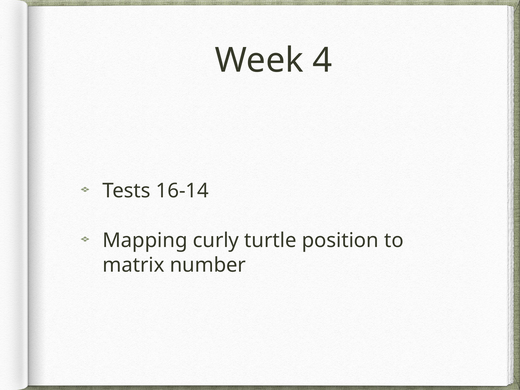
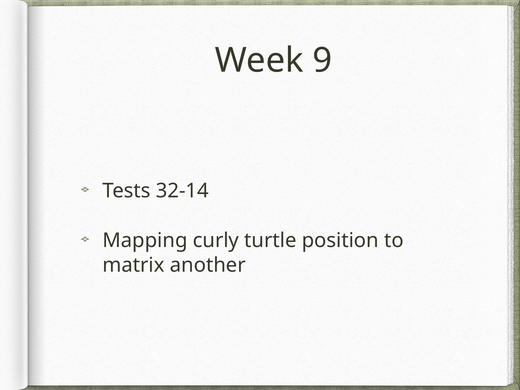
4: 4 -> 9
16-14: 16-14 -> 32-14
number: number -> another
